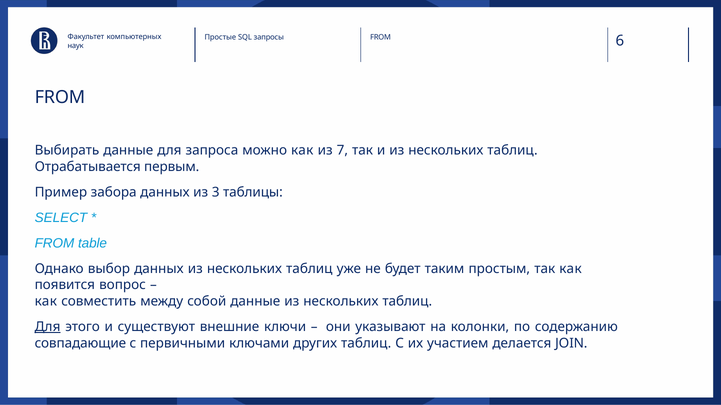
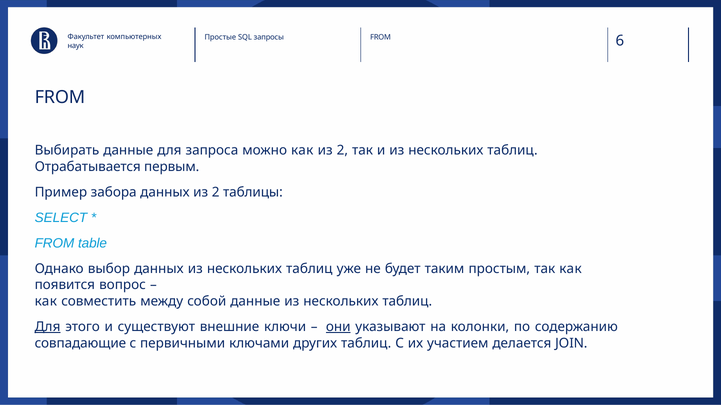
как из 7: 7 -> 2
данных из 3: 3 -> 2
они underline: none -> present
